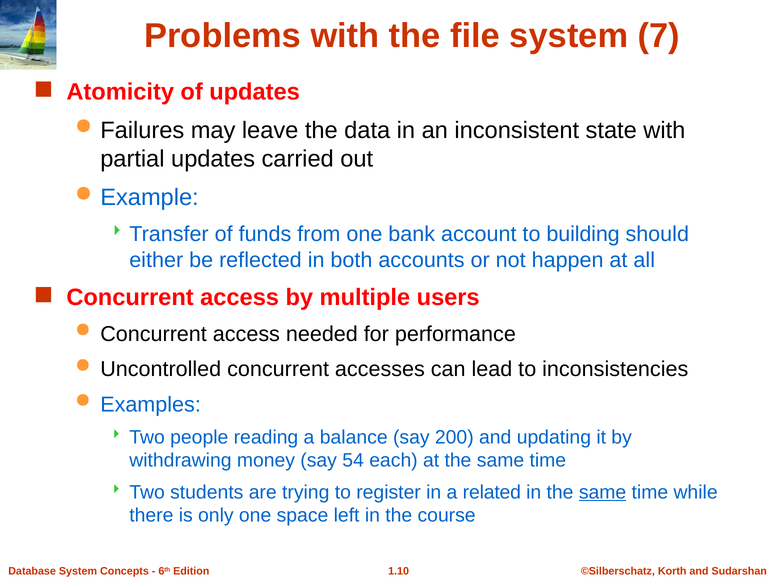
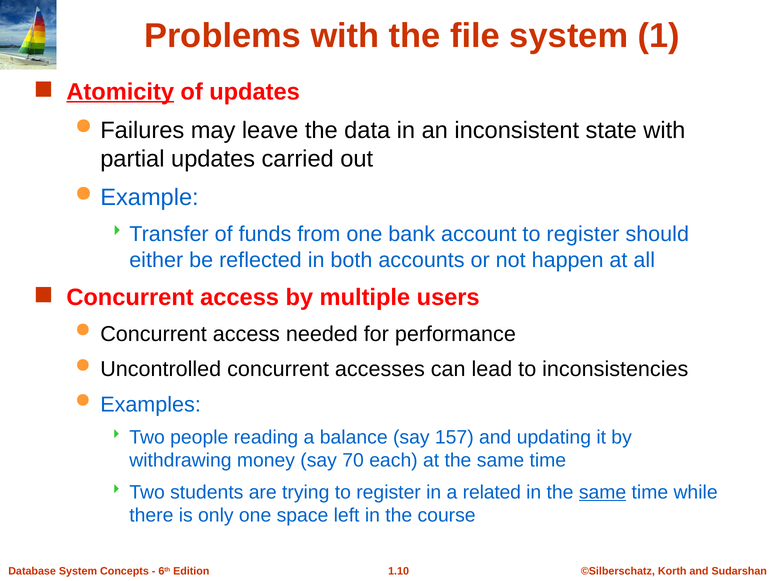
7: 7 -> 1
Atomicity underline: none -> present
account to building: building -> register
200: 200 -> 157
54: 54 -> 70
